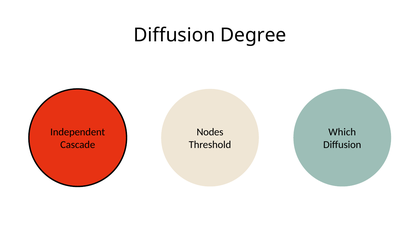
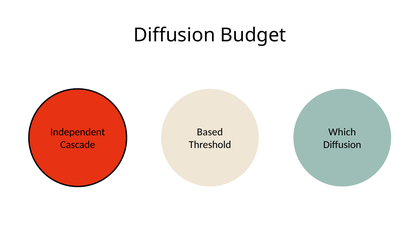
Degree: Degree -> Budget
Nodes: Nodes -> Based
